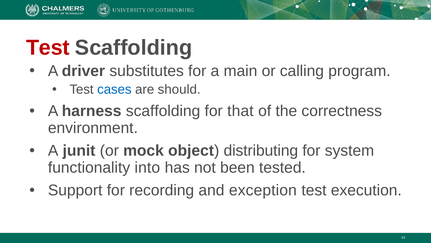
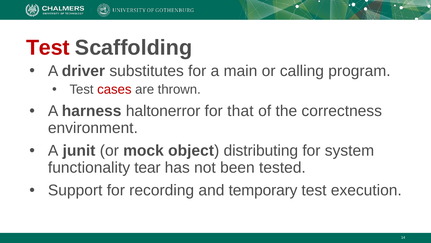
cases colour: blue -> red
should: should -> thrown
harness scaffolding: scaffolding -> haltonerror
into: into -> tear
exception: exception -> temporary
